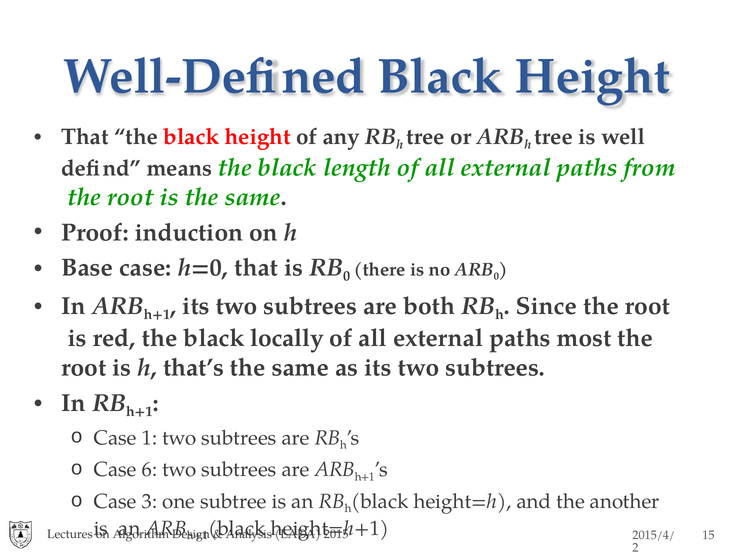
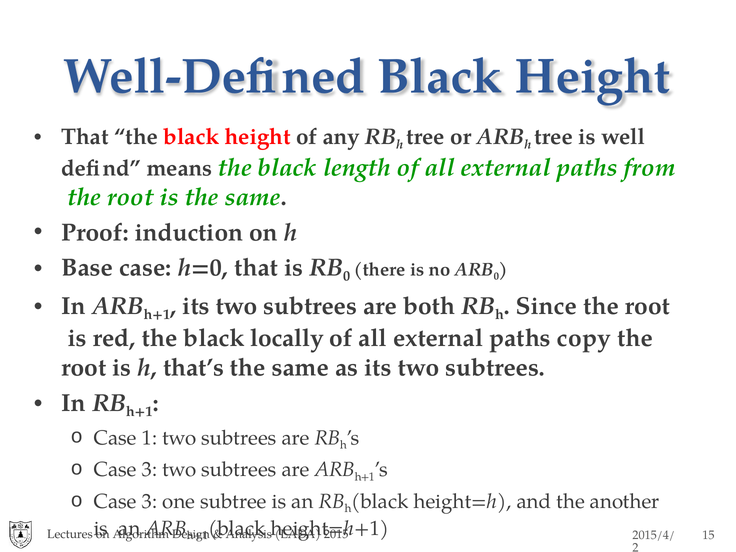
most: most -> copy
6 at (150, 470): 6 -> 3
